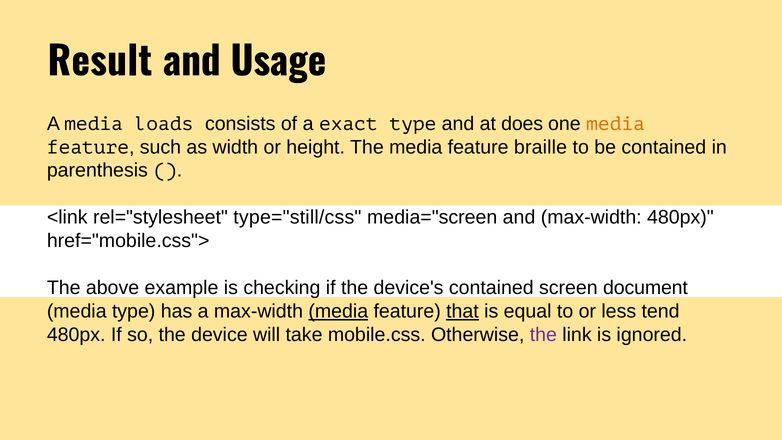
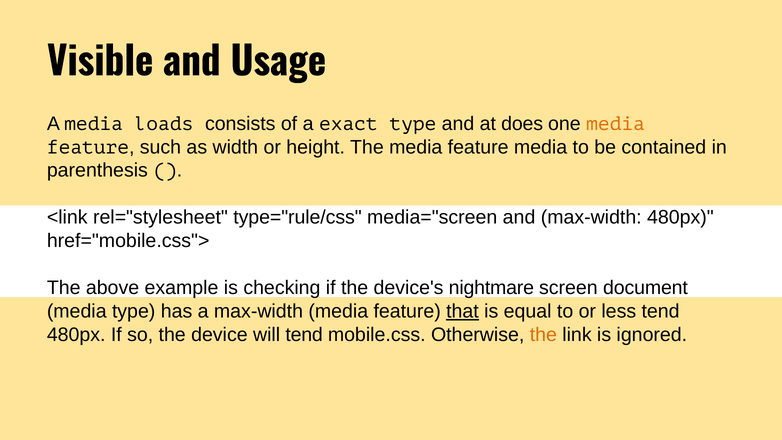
Result: Result -> Visible
feature braille: braille -> media
type="still/css: type="still/css -> type="rule/css
device's contained: contained -> nightmare
media at (338, 311) underline: present -> none
will take: take -> tend
the at (543, 335) colour: purple -> orange
